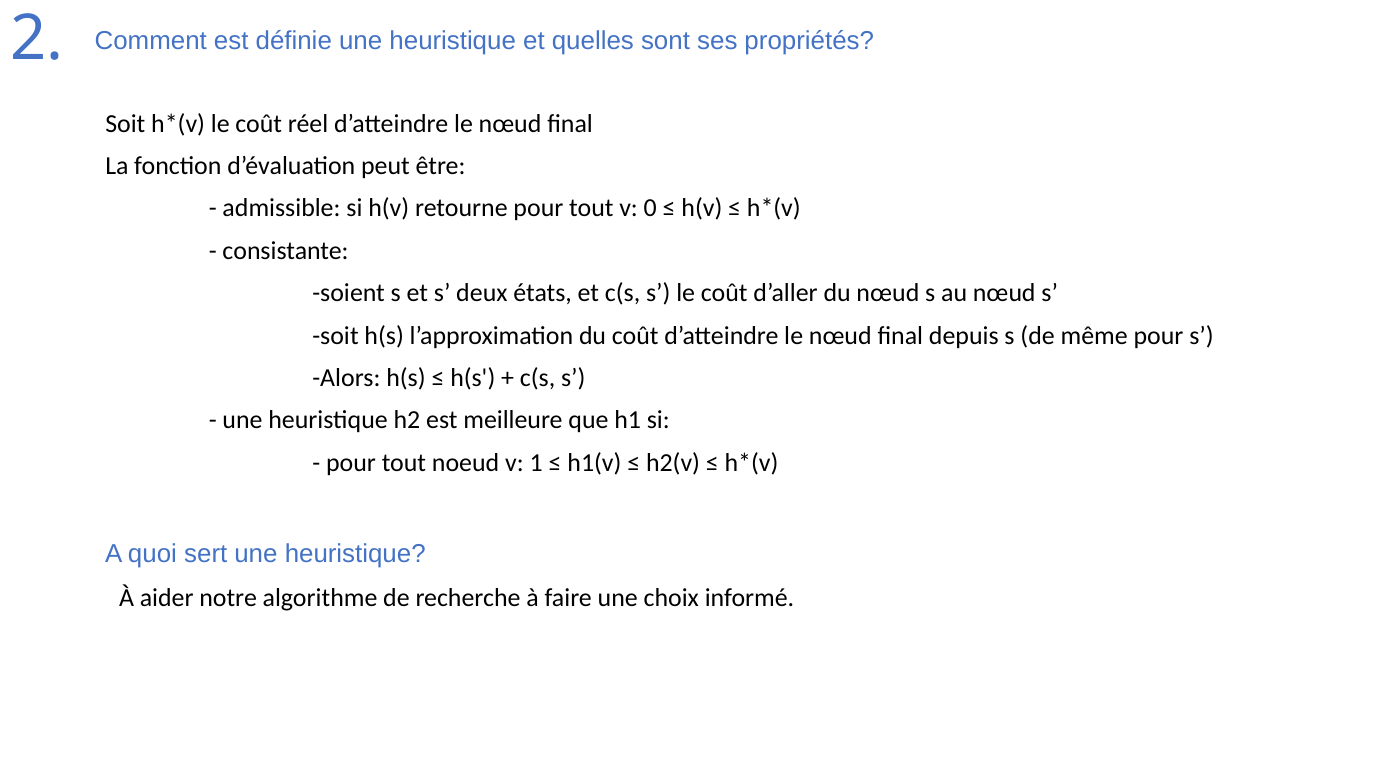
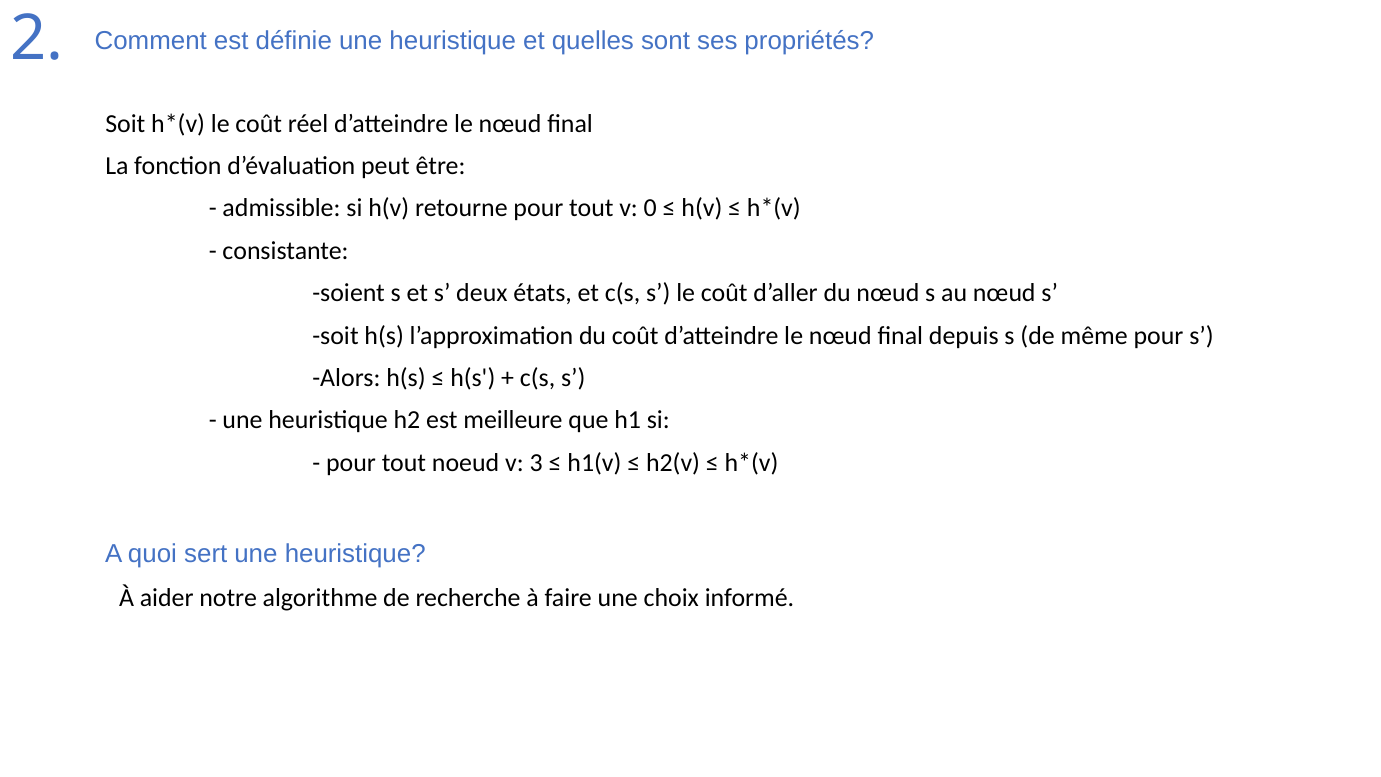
1: 1 -> 3
